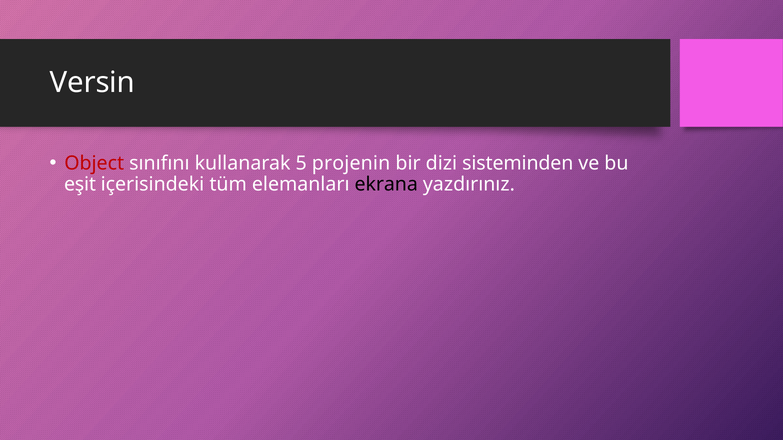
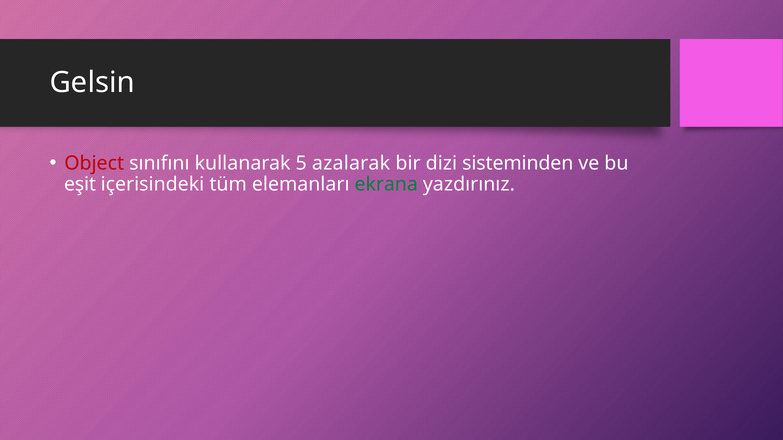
Versin: Versin -> Gelsin
projenin: projenin -> azalarak
ekrana colour: black -> green
